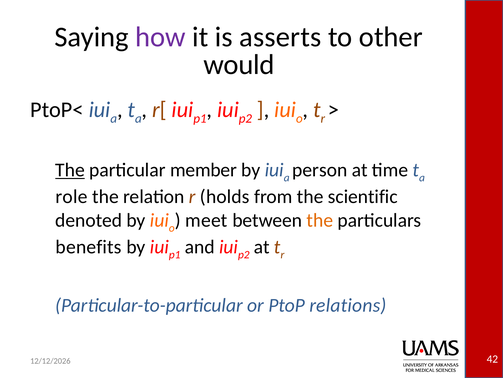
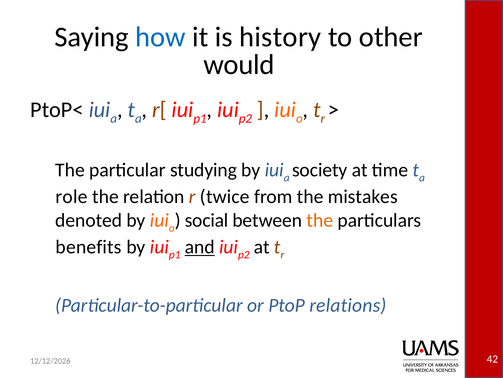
how colour: purple -> blue
asserts: asserts -> history
The at (70, 170) underline: present -> none
member: member -> studying
person: person -> society
holds: holds -> twice
scientific: scientific -> mistakes
meet: meet -> social
and underline: none -> present
